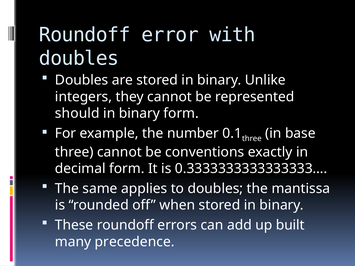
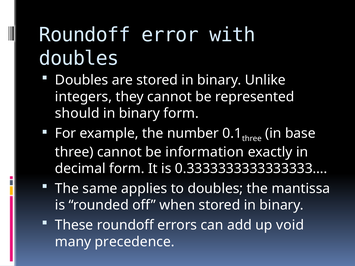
conventions: conventions -> information
built: built -> void
